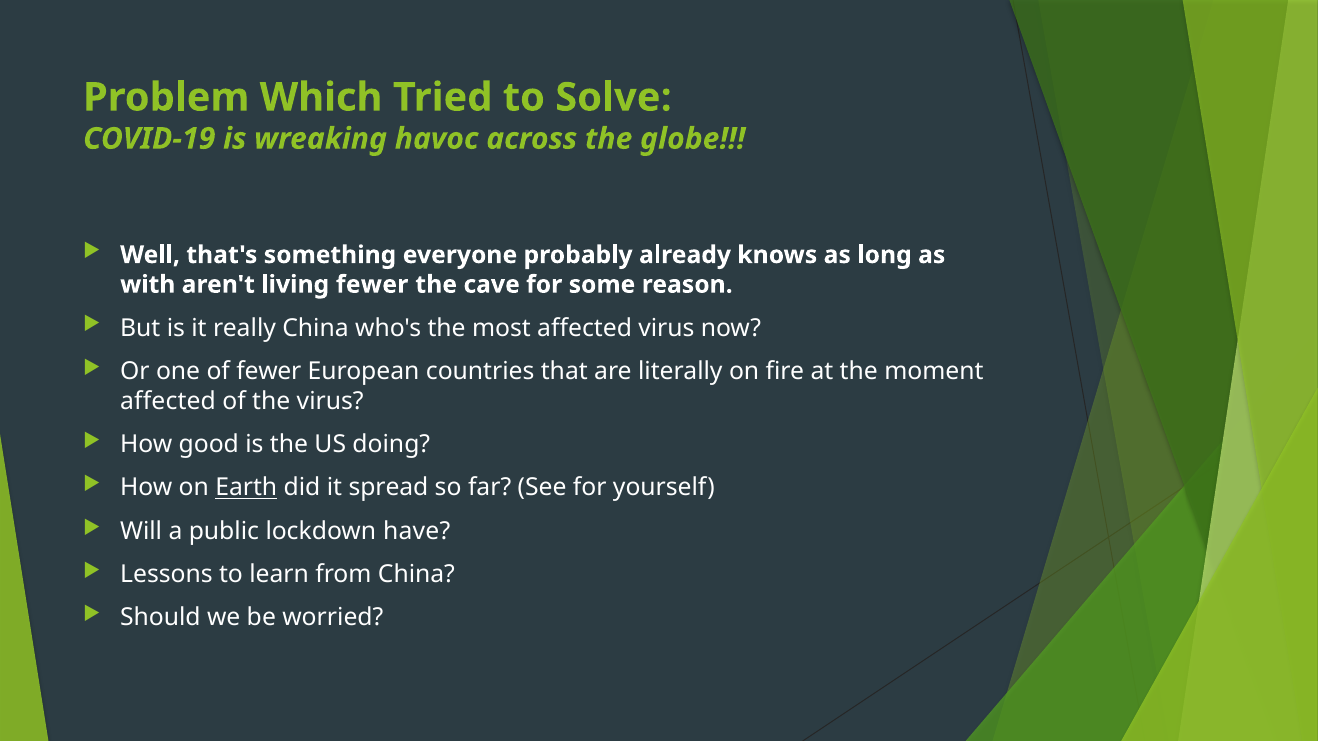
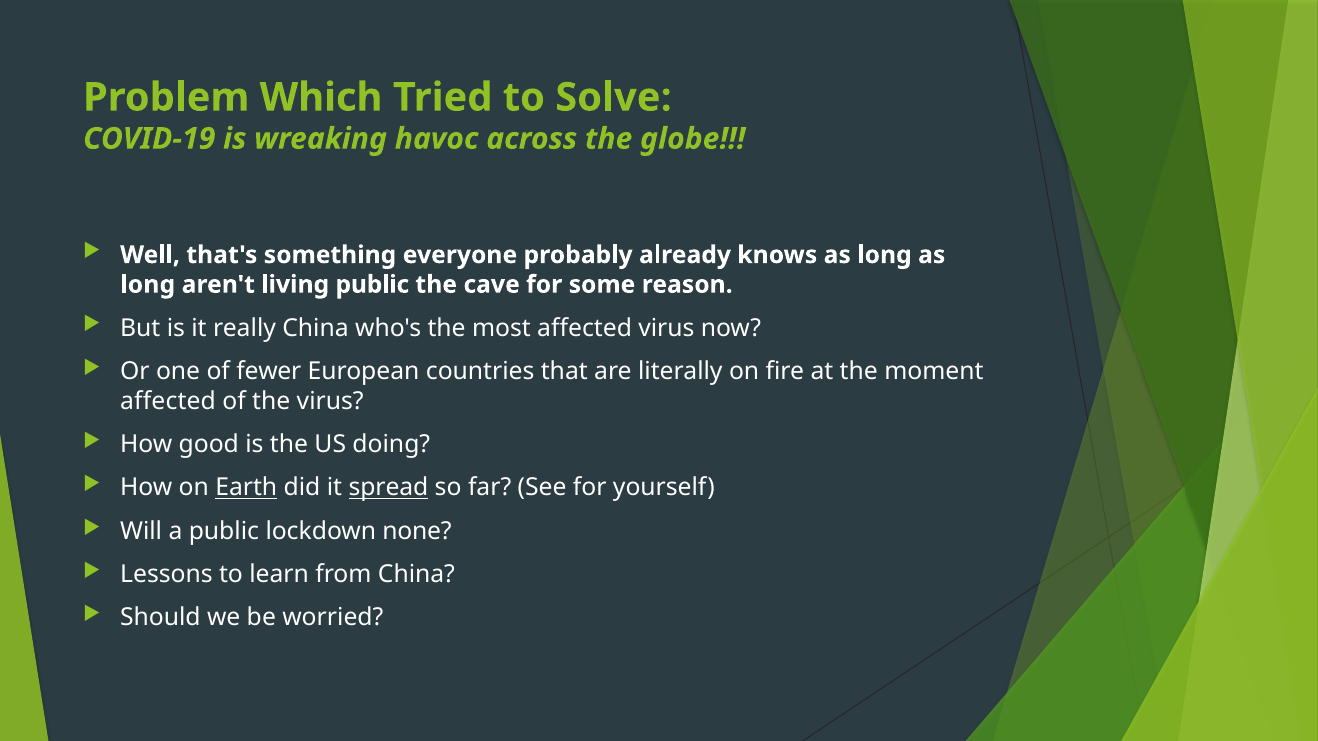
with at (148, 285): with -> long
living fewer: fewer -> public
spread underline: none -> present
have: have -> none
